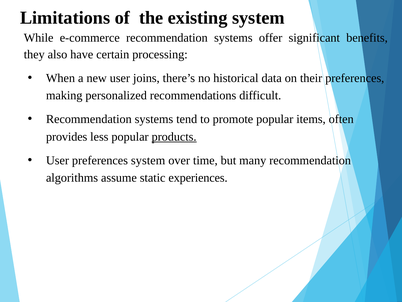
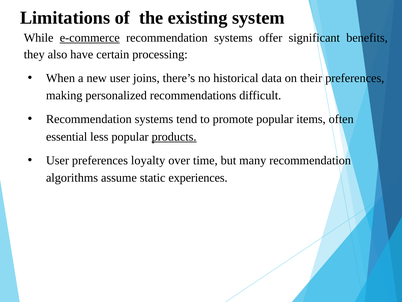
e-commerce underline: none -> present
provides: provides -> essential
preferences system: system -> loyalty
